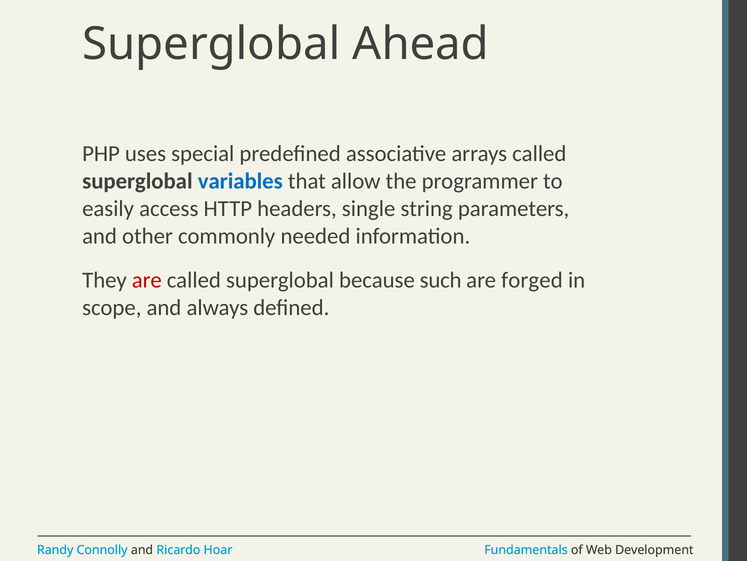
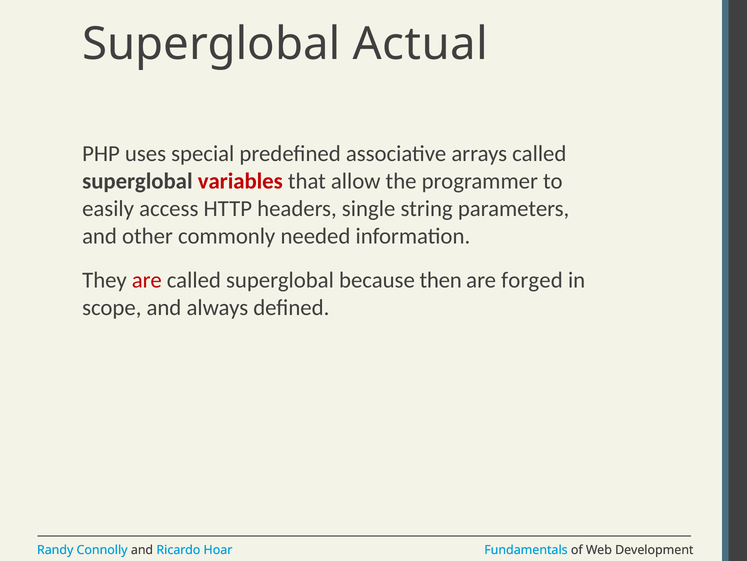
Ahead: Ahead -> Actual
variables colour: blue -> red
such: such -> then
